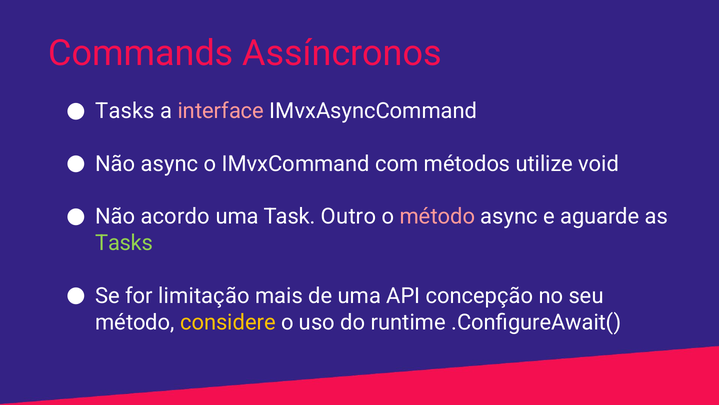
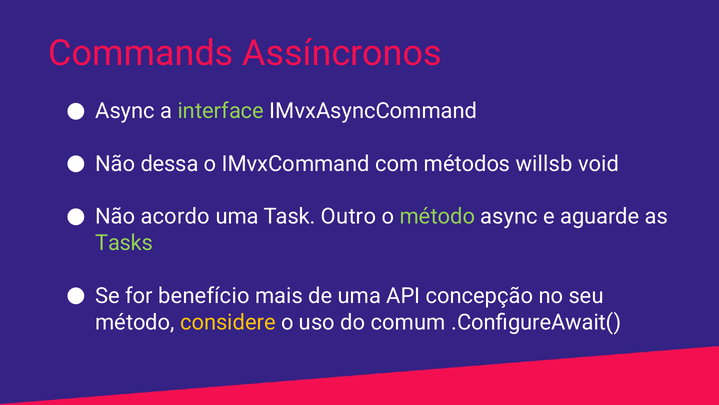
Tasks at (125, 111): Tasks -> Async
interface colour: pink -> light green
Não async: async -> dessa
utilize: utilize -> willsb
método at (437, 216) colour: pink -> light green
limitação: limitação -> benefício
runtime: runtime -> comum
